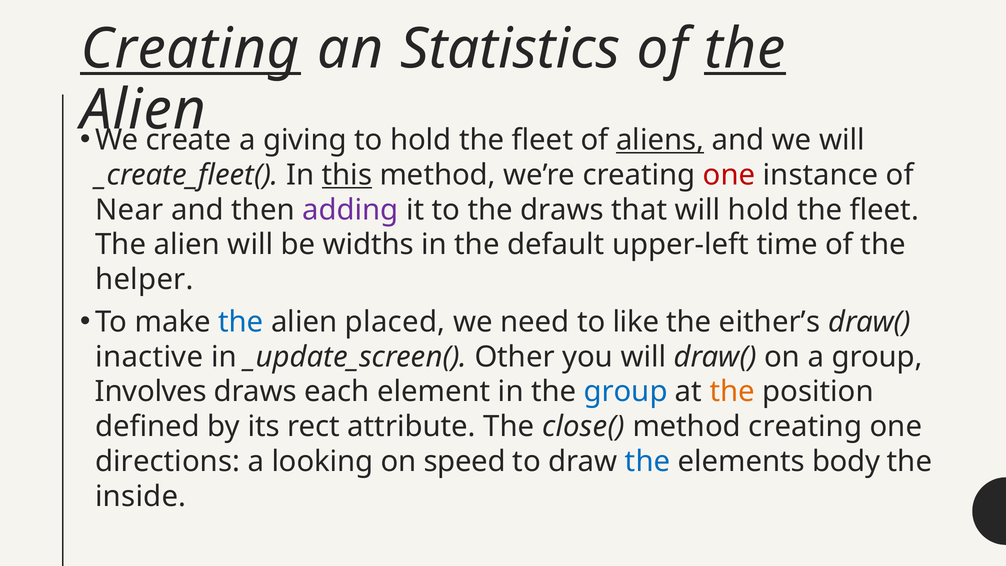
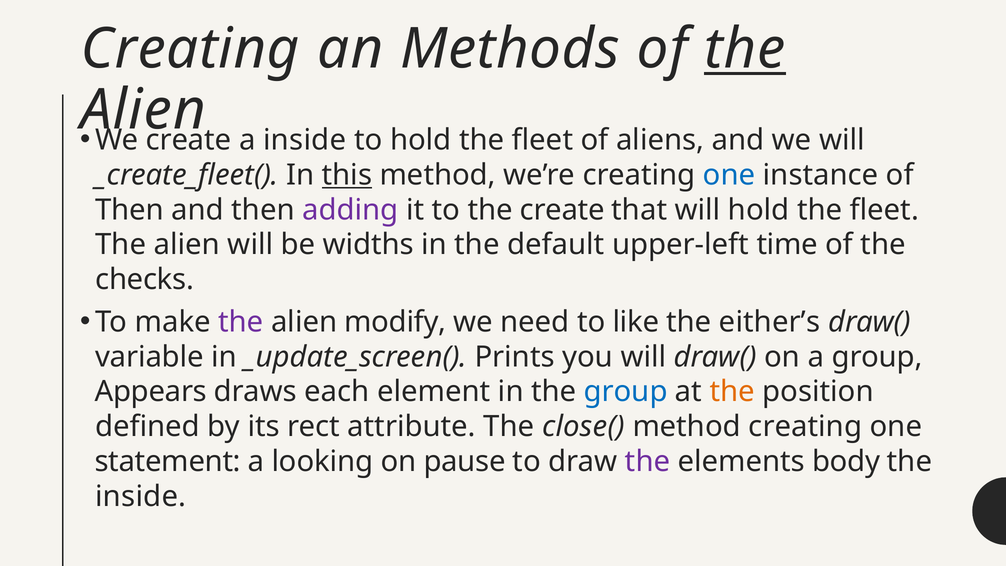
Creating at (190, 49) underline: present -> none
Statistics: Statistics -> Methods
a giving: giving -> inside
aliens underline: present -> none
one at (729, 175) colour: red -> blue
Near at (129, 210): Near -> Then
the draws: draws -> create
helper: helper -> checks
the at (241, 322) colour: blue -> purple
placed: placed -> modify
inactive: inactive -> variable
Other: Other -> Prints
Involves: Involves -> Appears
directions: directions -> statement
speed: speed -> pause
the at (648, 461) colour: blue -> purple
